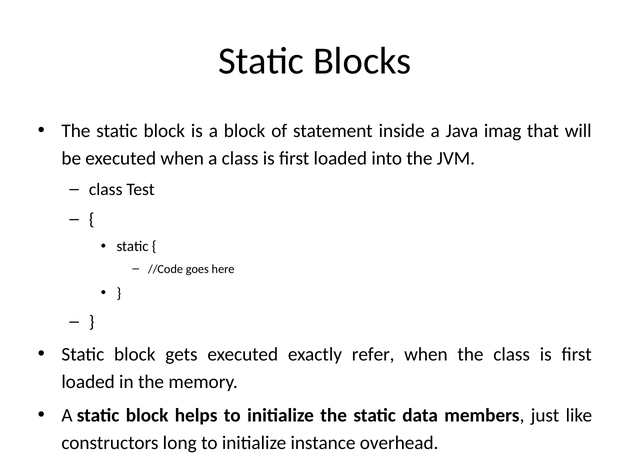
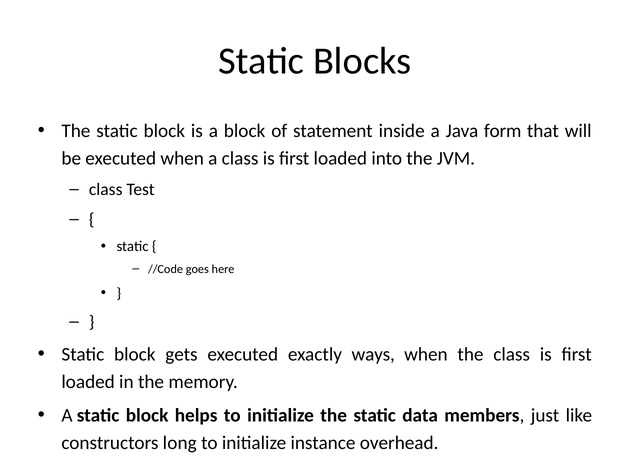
imag: imag -> form
refer: refer -> ways
